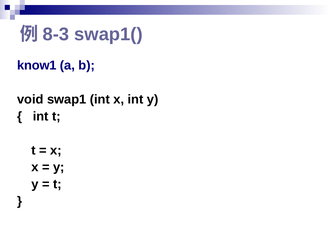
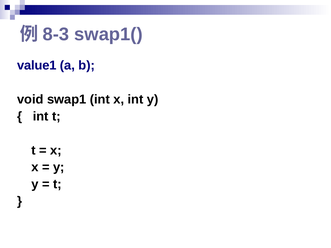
know1: know1 -> value1
